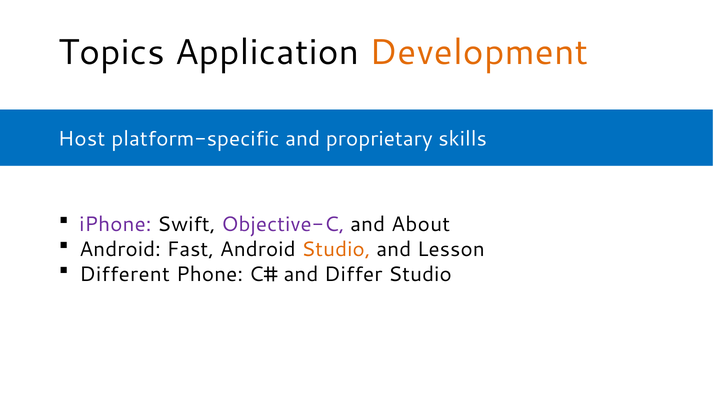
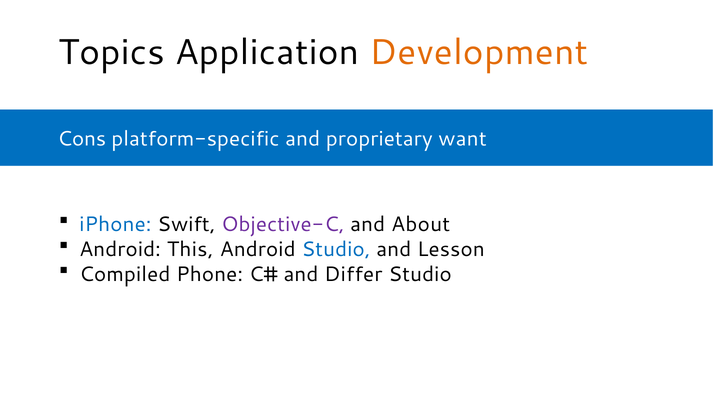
Host: Host -> Cons
skills: skills -> want
iPhone colour: purple -> blue
Fast: Fast -> This
Studio at (336, 249) colour: orange -> blue
Different: Different -> Compiled
